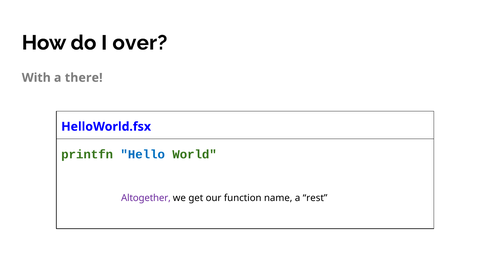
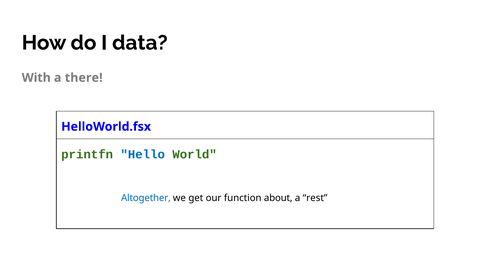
over: over -> data
Altogether colour: purple -> blue
name: name -> about
